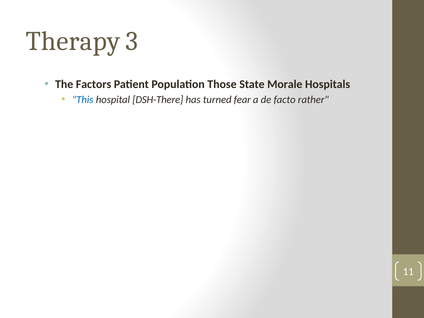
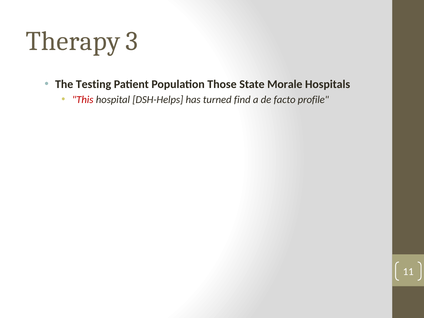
Factors: Factors -> Testing
This colour: blue -> red
DSH-There: DSH-There -> DSH-Helps
fear: fear -> find
rather: rather -> profile
